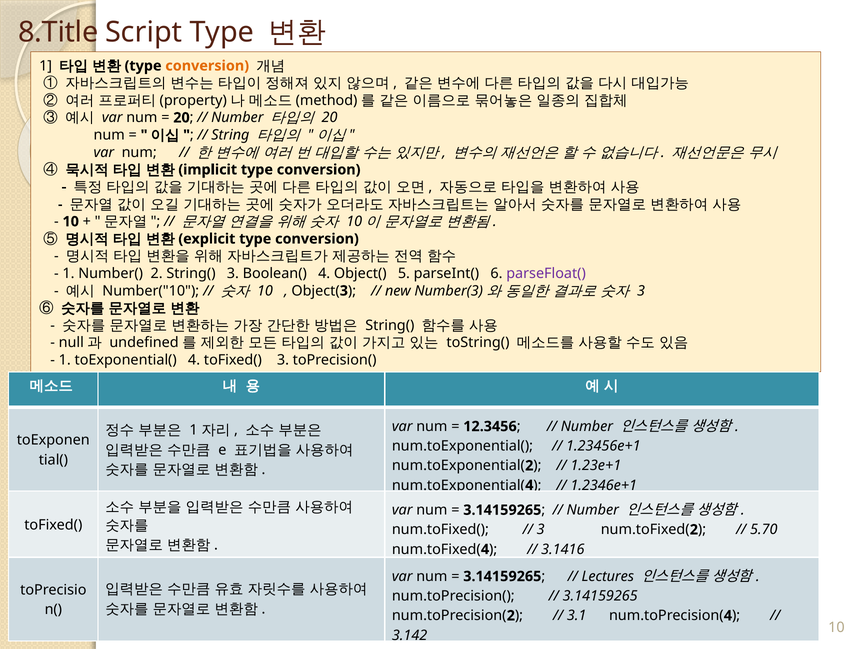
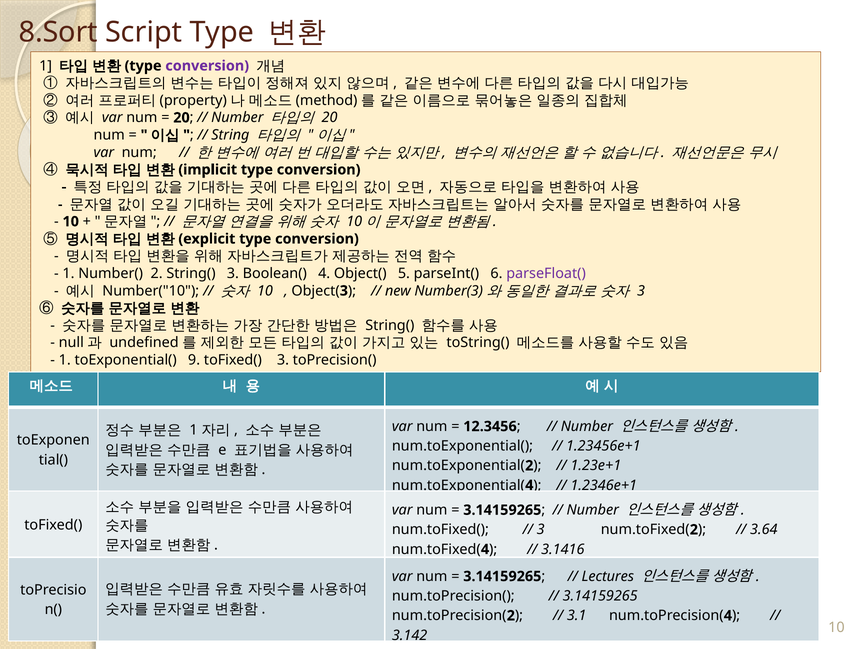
8.Title: 8.Title -> 8.Sort
conversion at (207, 66) colour: orange -> purple
toExponential( 4: 4 -> 9
5.70: 5.70 -> 3.64
